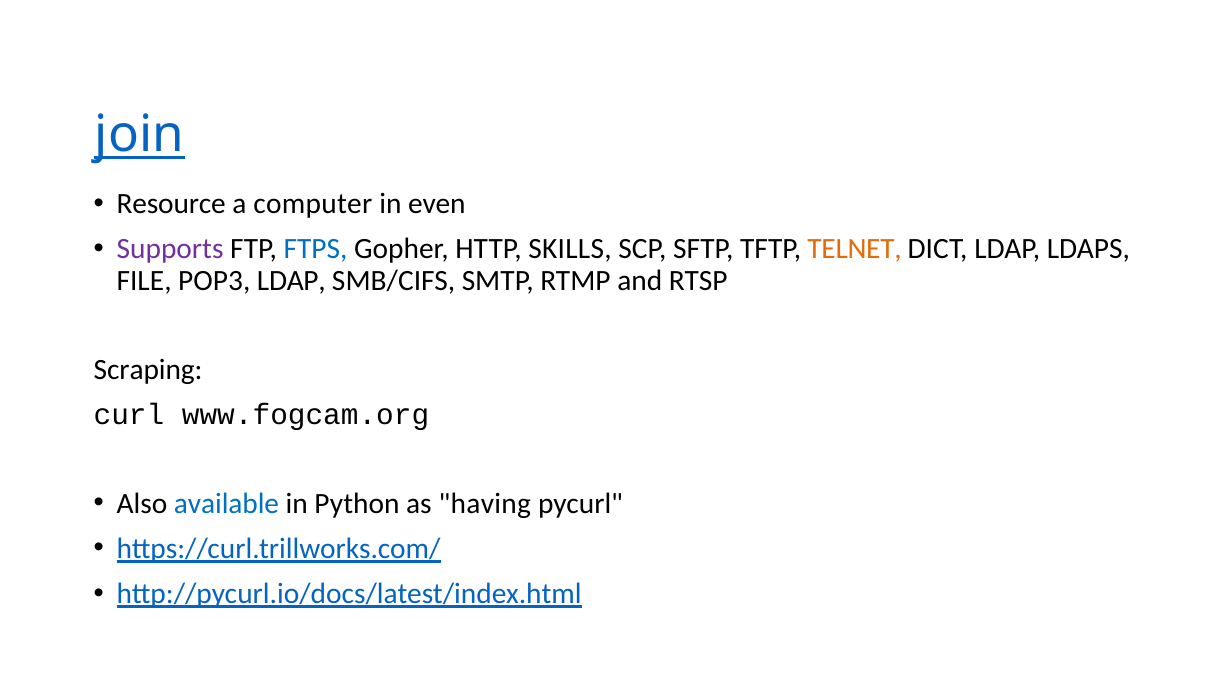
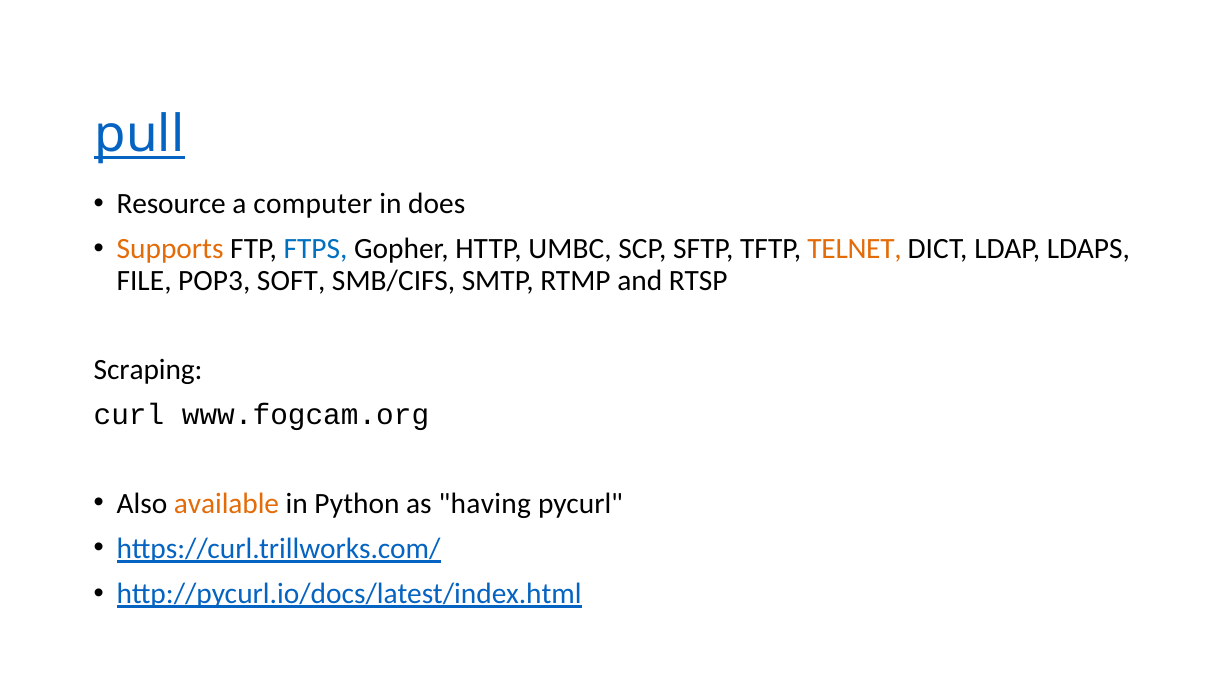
join: join -> pull
even: even -> does
Supports colour: purple -> orange
SKILLS: SKILLS -> UMBC
POP3 LDAP: LDAP -> SOFT
available colour: blue -> orange
